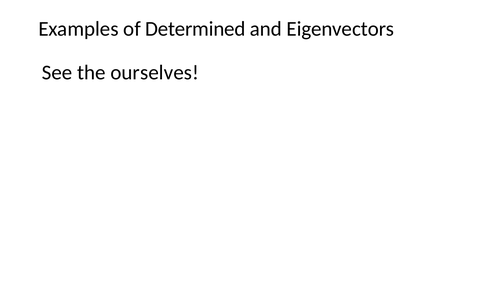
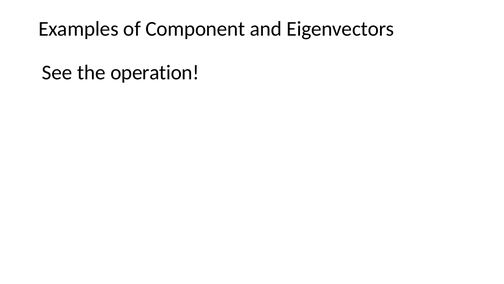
Determined: Determined -> Component
ourselves: ourselves -> operation
